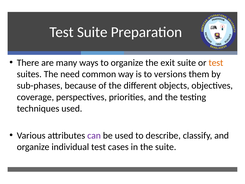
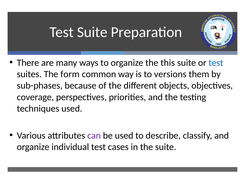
exit: exit -> this
test at (216, 63) colour: orange -> blue
need: need -> form
